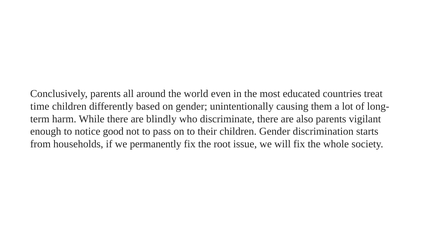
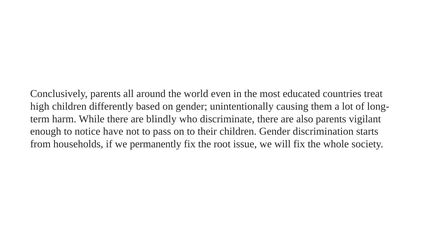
time: time -> high
good: good -> have
